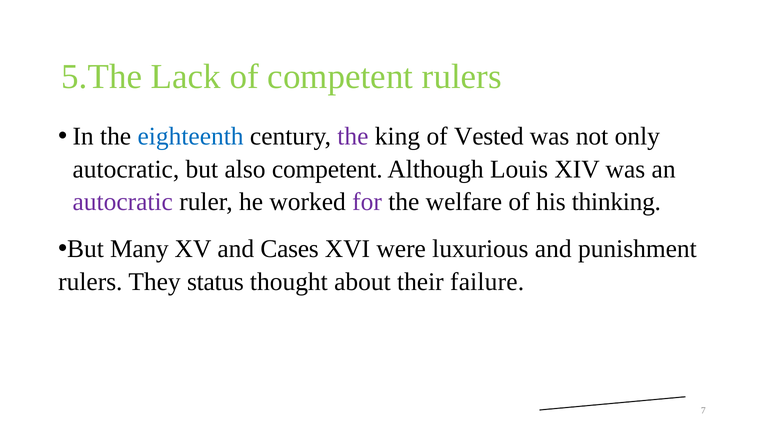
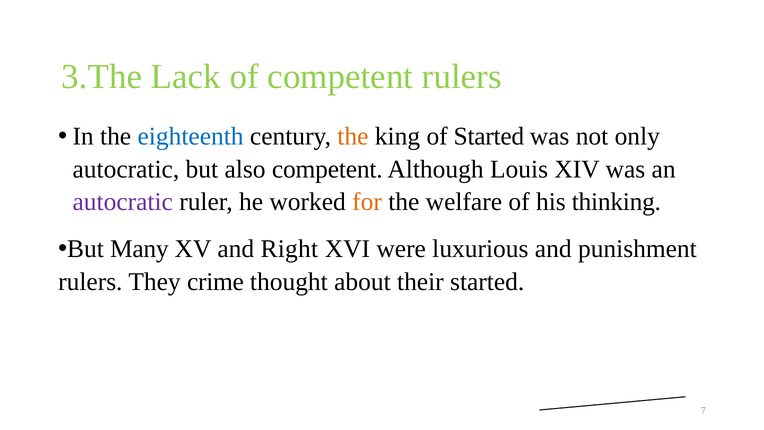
5.The: 5.The -> 3.The
the at (353, 136) colour: purple -> orange
of Vested: Vested -> Started
for colour: purple -> orange
Cases: Cases -> Right
status: status -> crime
their failure: failure -> started
